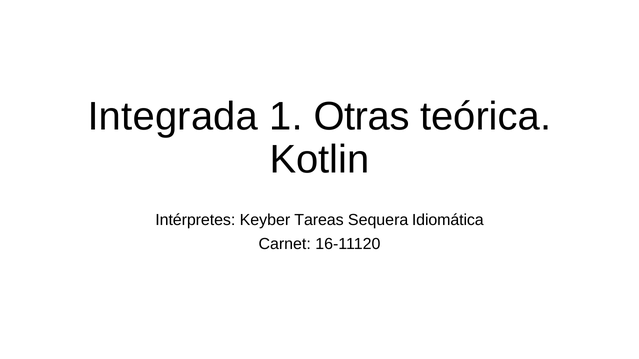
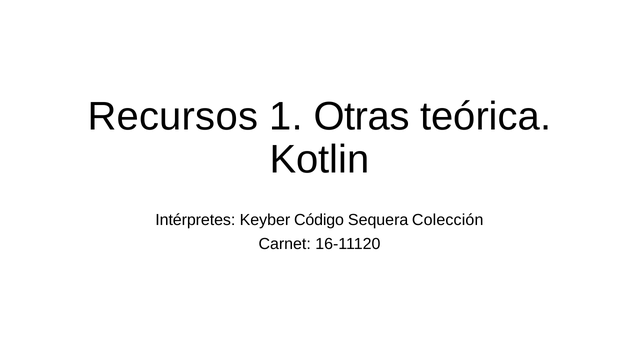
Integrada: Integrada -> Recursos
Tareas: Tareas -> Código
Idiomática: Idiomática -> Colección
